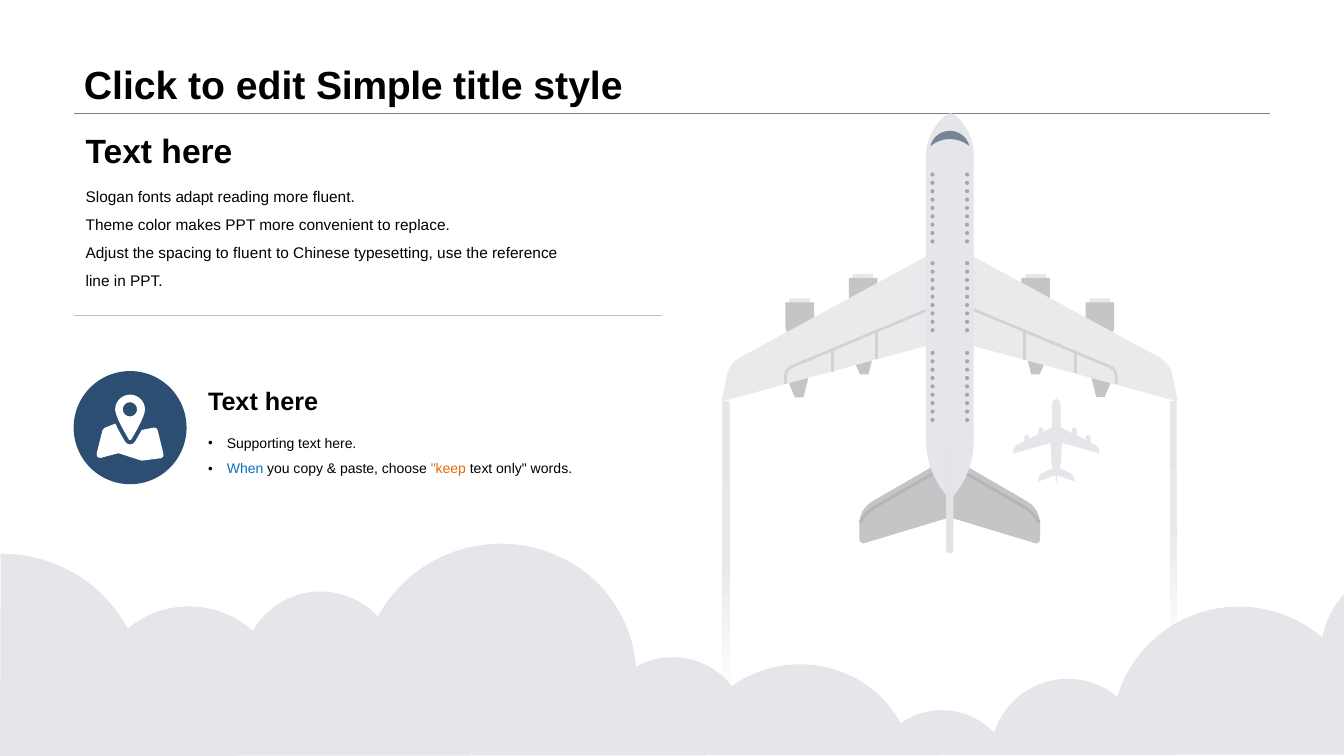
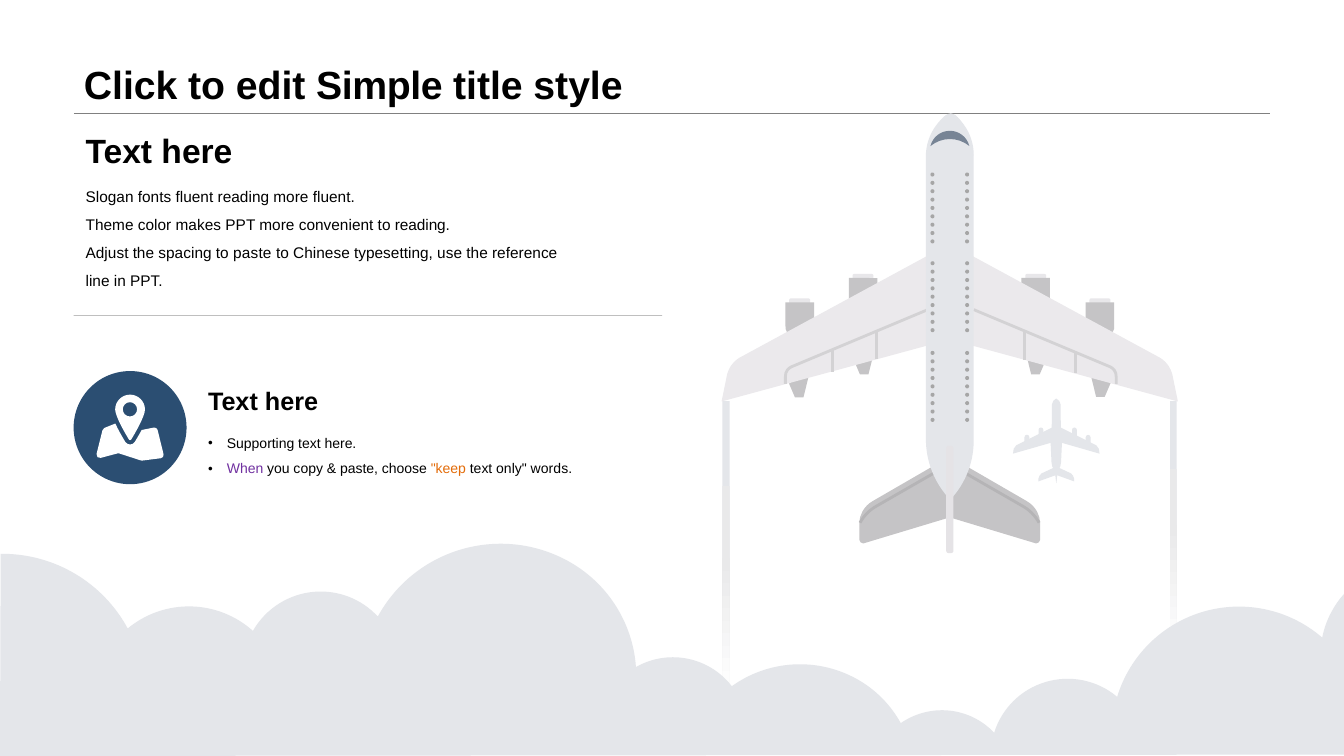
fonts adapt: adapt -> fluent
to replace: replace -> reading
to fluent: fluent -> paste
When colour: blue -> purple
